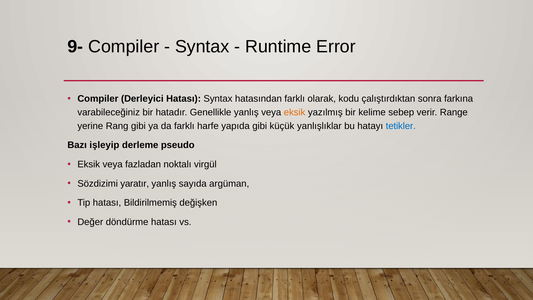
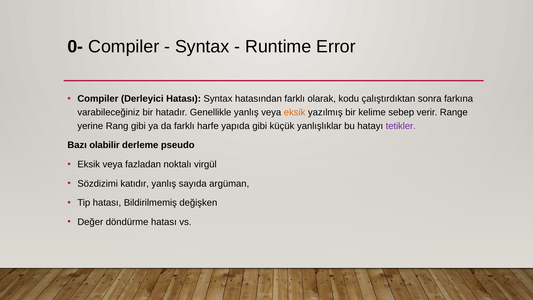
9-: 9- -> 0-
tetikler colour: blue -> purple
işleyip: işleyip -> olabilir
yaratır: yaratır -> katıdır
